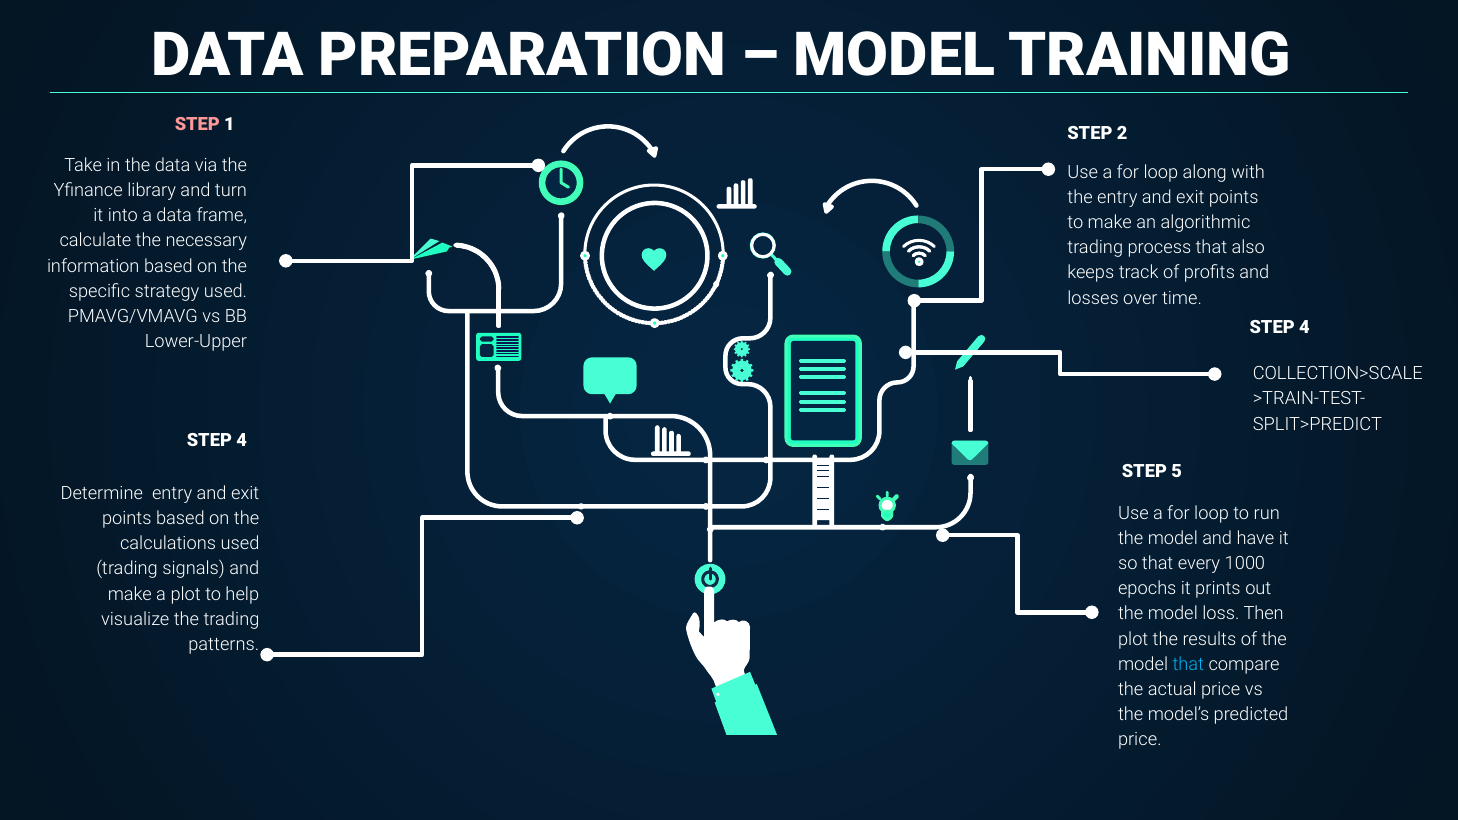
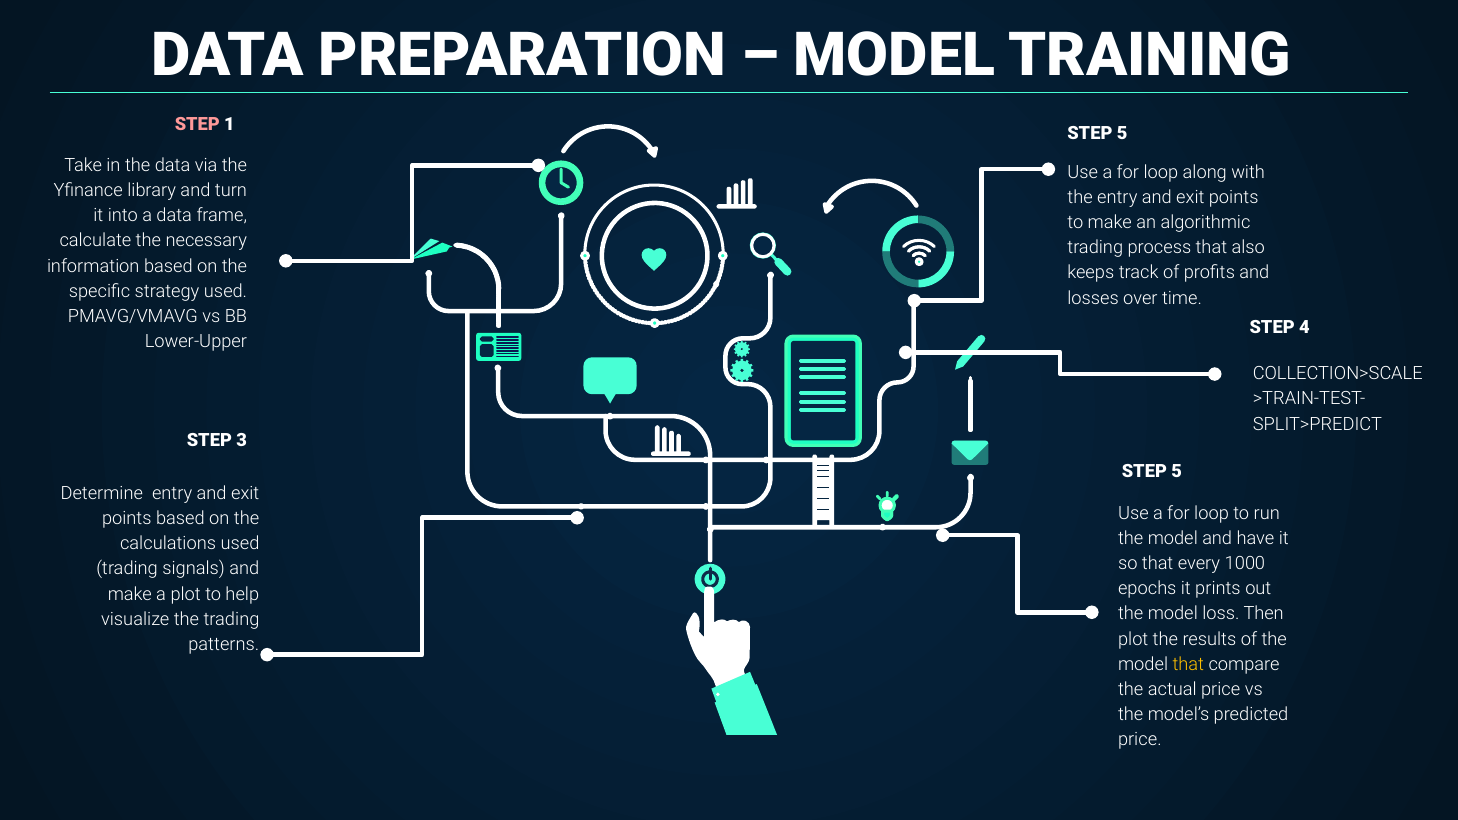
2 at (1122, 134): 2 -> 5
4 at (242, 441): 4 -> 3
that at (1188, 664) colour: light blue -> yellow
